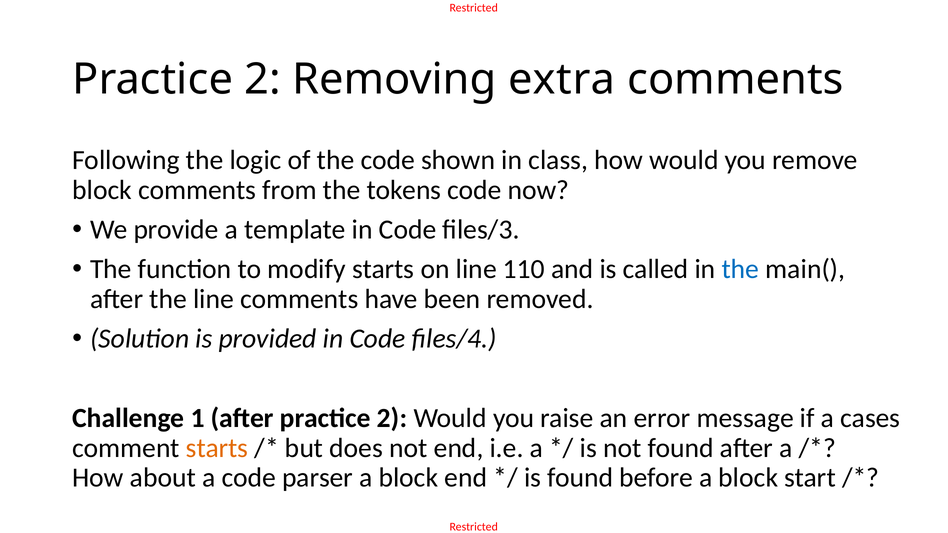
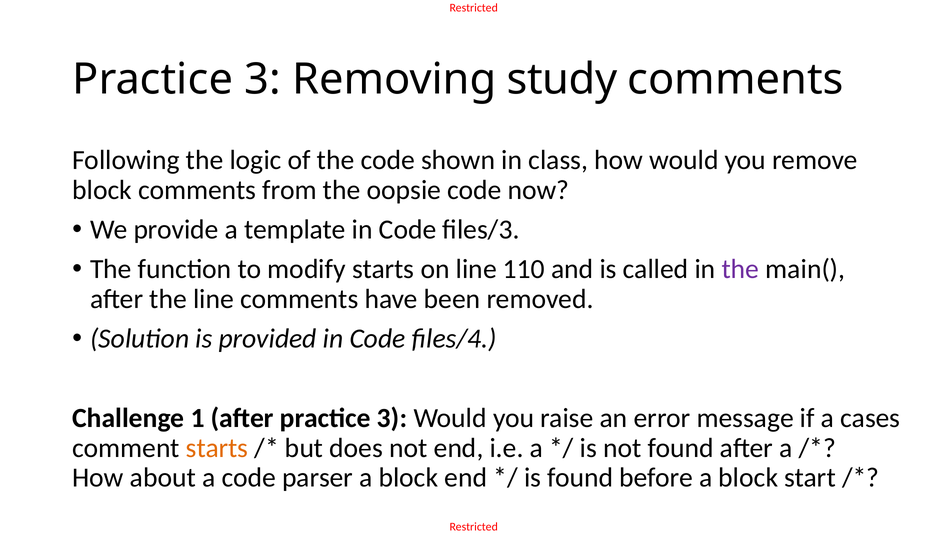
2 at (263, 80): 2 -> 3
extra: extra -> study
tokens: tokens -> oopsie
the at (740, 269) colour: blue -> purple
after practice 2: 2 -> 3
